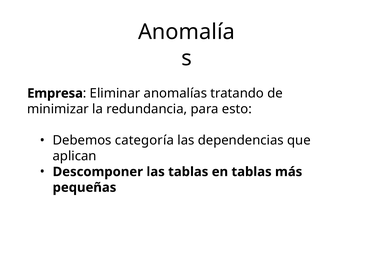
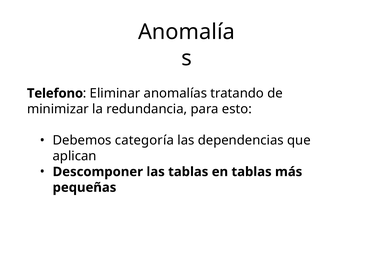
Empresa: Empresa -> Telefono
